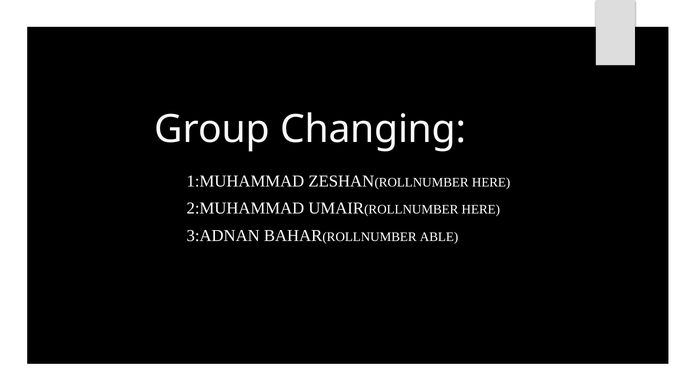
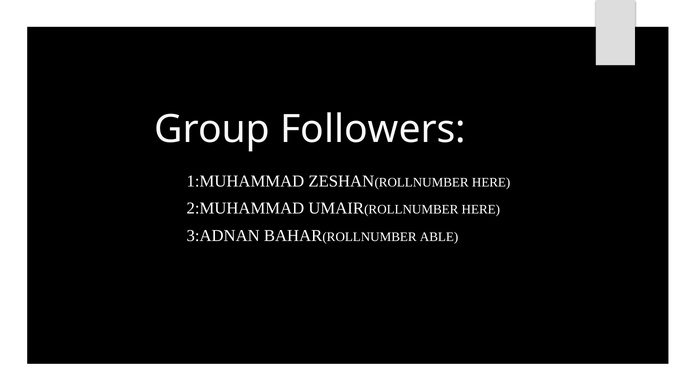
Changing: Changing -> Followers
